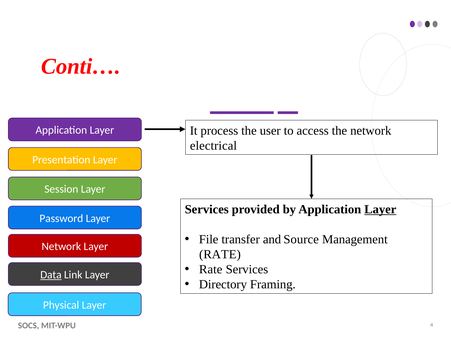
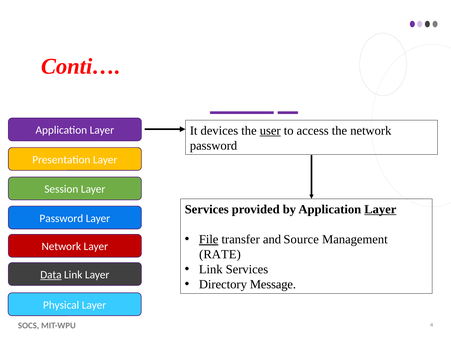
process: process -> devices
user underline: none -> present
electrical at (213, 146): electrical -> password
File underline: none -> present
Rate at (211, 270): Rate -> Link
Framing: Framing -> Message
